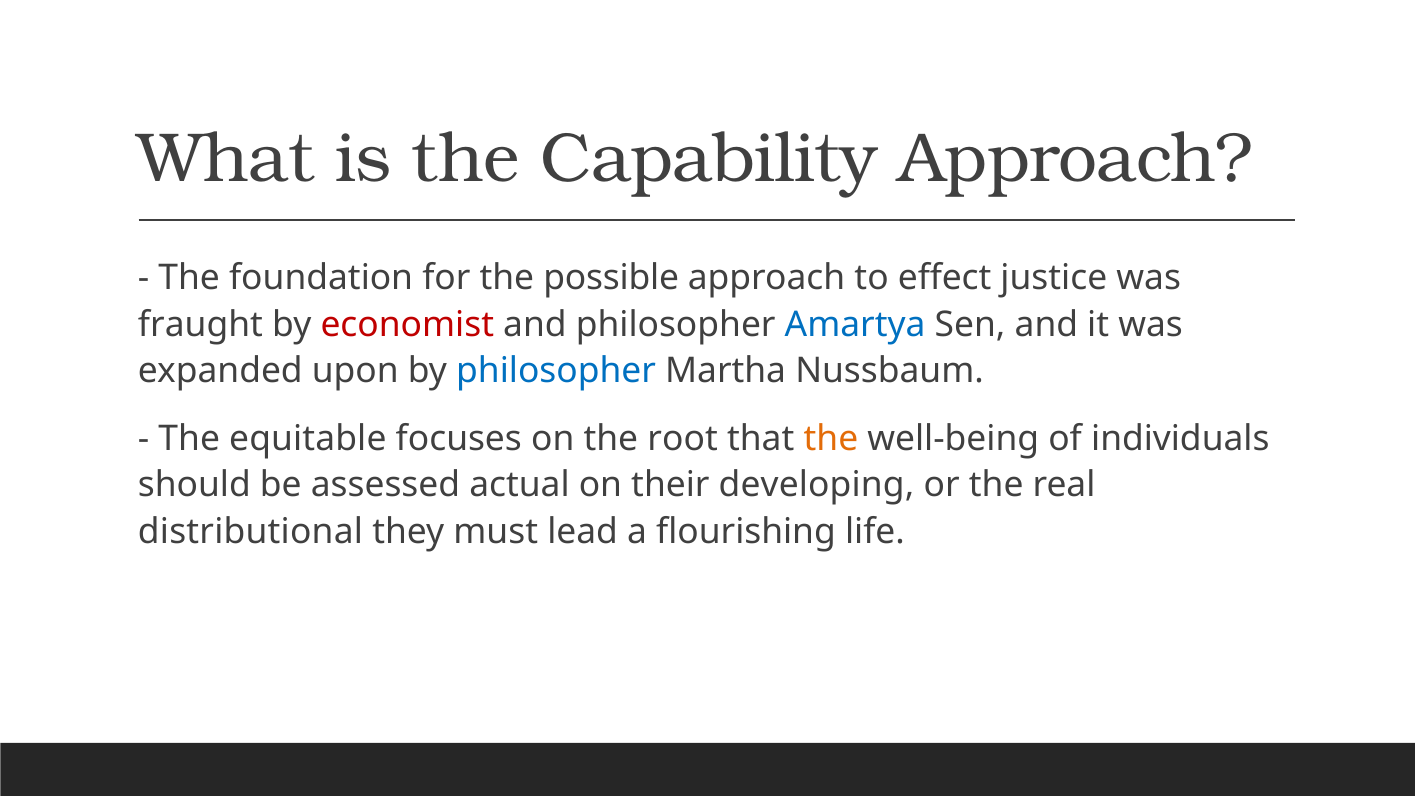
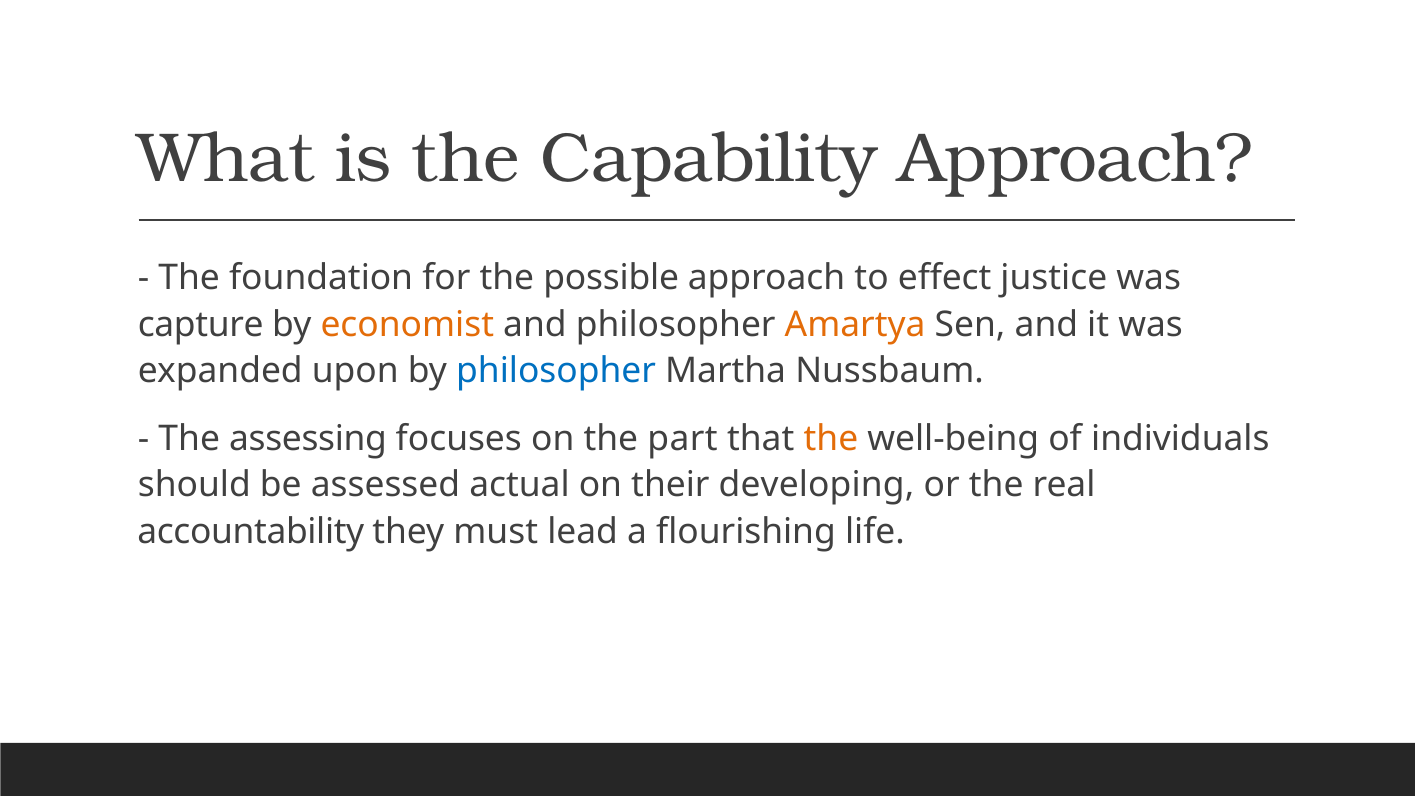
fraught: fraught -> capture
economist colour: red -> orange
Amartya colour: blue -> orange
equitable: equitable -> assessing
root: root -> part
distributional: distributional -> accountability
